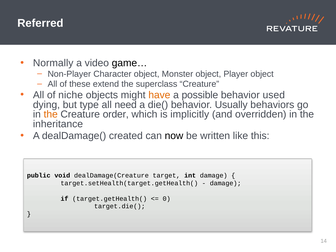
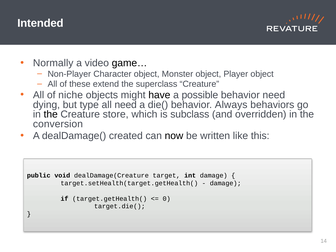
Referred: Referred -> Intended
have colour: orange -> black
behavior used: used -> need
Usually: Usually -> Always
the at (51, 114) colour: orange -> black
order: order -> store
implicitly: implicitly -> subclass
inheritance: inheritance -> conversion
